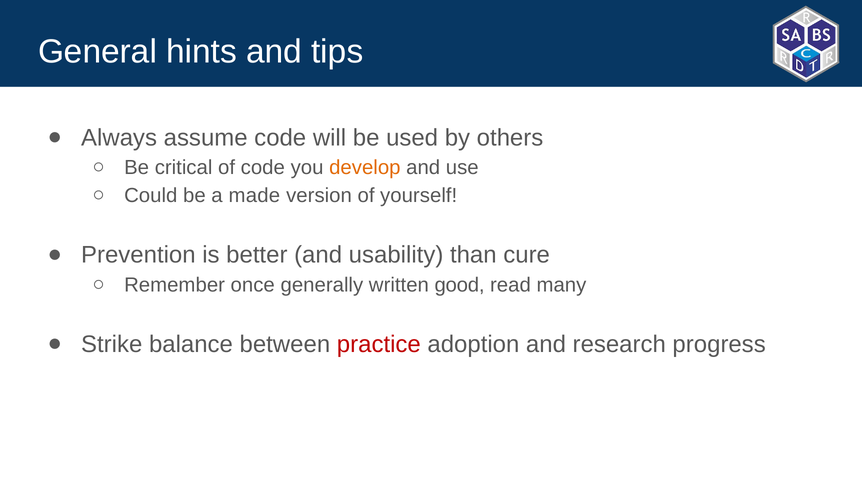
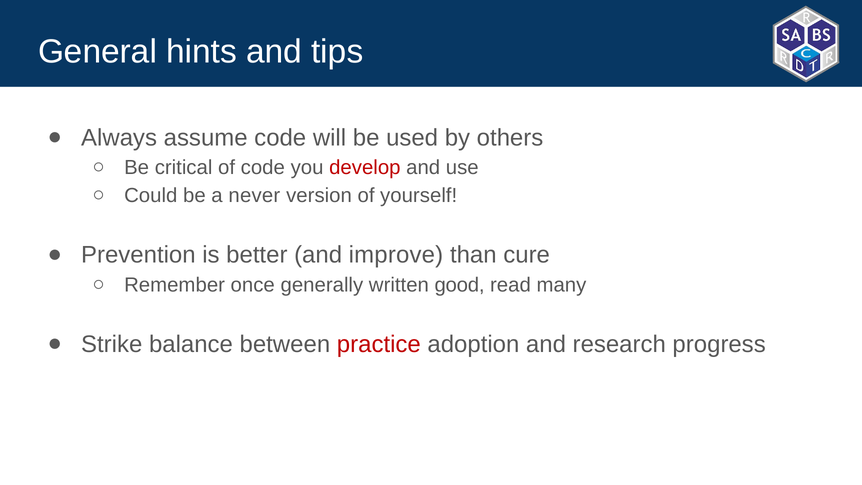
develop colour: orange -> red
made: made -> never
usability: usability -> improve
